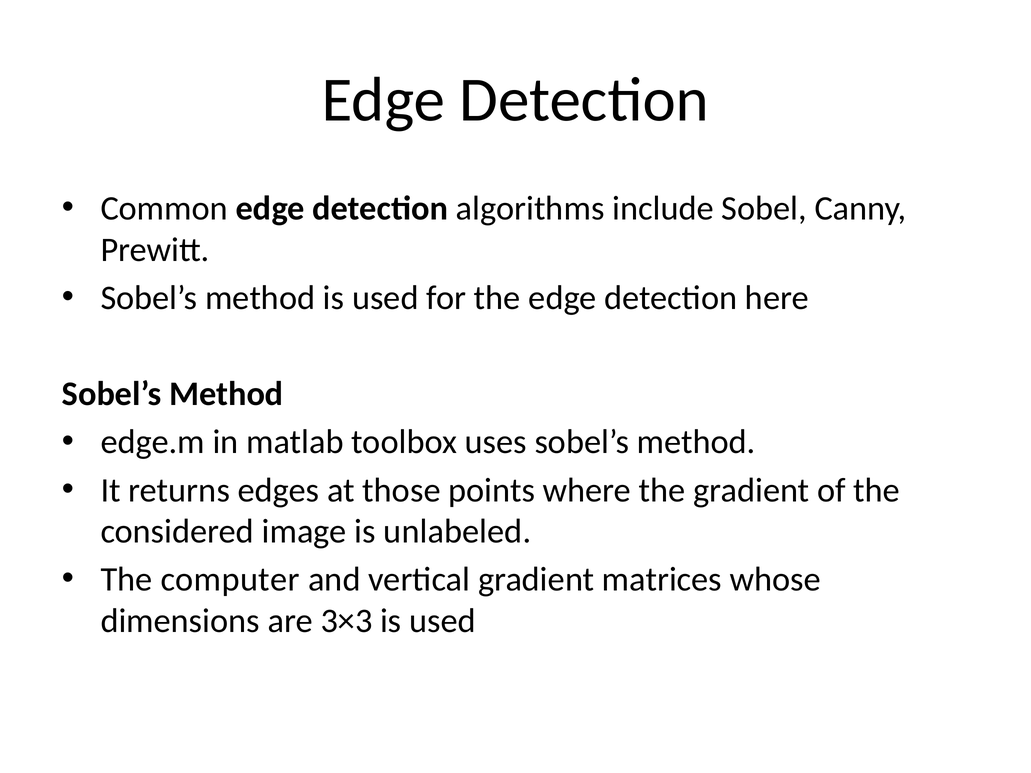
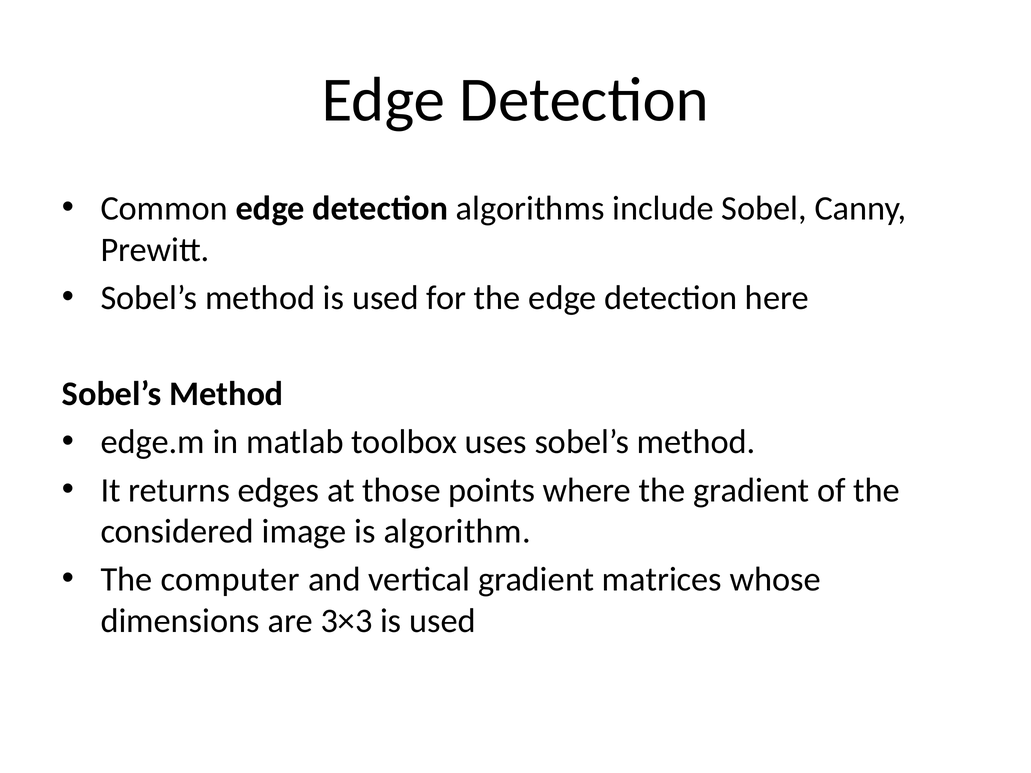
unlabeled: unlabeled -> algorithm
